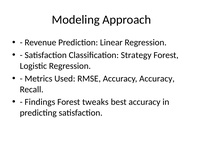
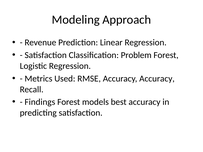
Strategy: Strategy -> Problem
tweaks: tweaks -> models
